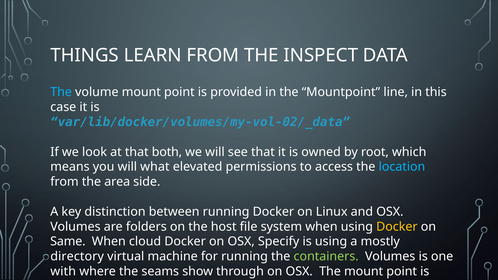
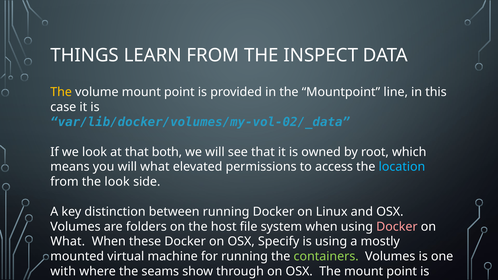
The at (61, 92) colour: light blue -> yellow
the area: area -> look
Docker at (397, 227) colour: yellow -> pink
Same at (68, 242): Same -> What
cloud: cloud -> these
directory: directory -> mounted
